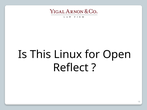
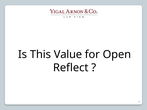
Linux: Linux -> Value
